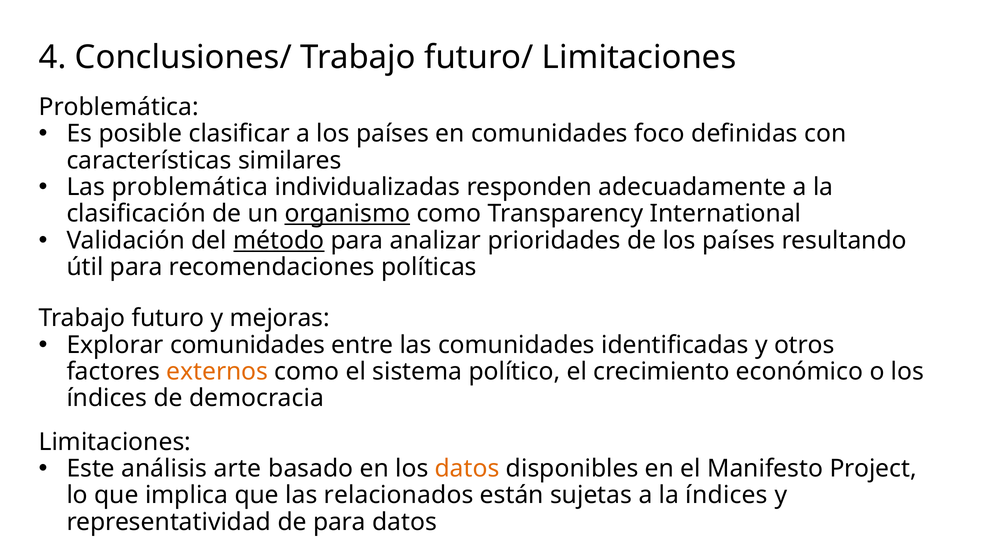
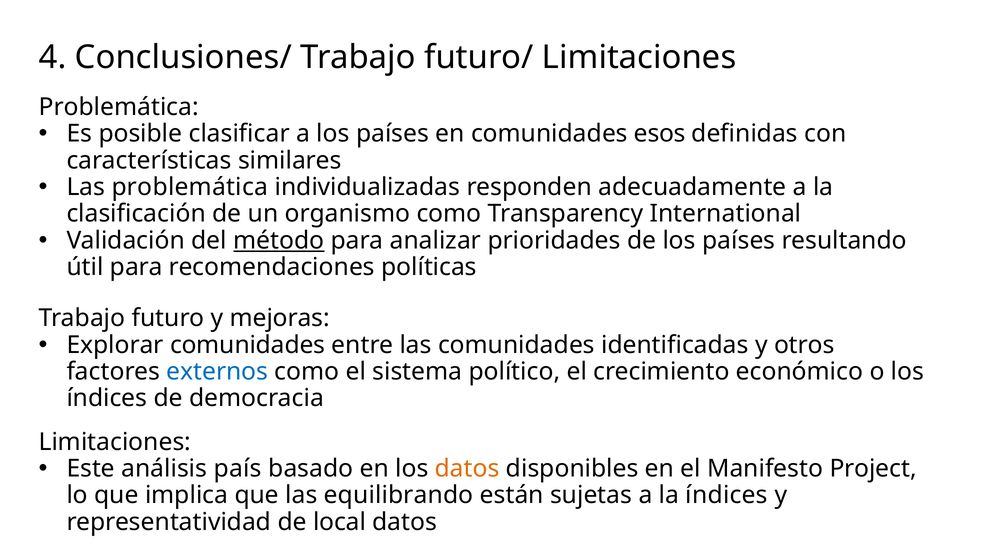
foco: foco -> esos
organismo underline: present -> none
externos colour: orange -> blue
arte: arte -> país
relacionados: relacionados -> equilibrando
de para: para -> local
